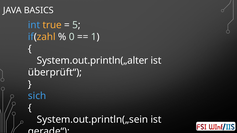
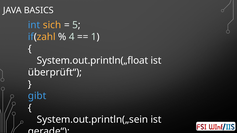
true: true -> sich
0: 0 -> 4
System.out.println(„alter: System.out.println(„alter -> System.out.println(„float
sich: sich -> gibt
